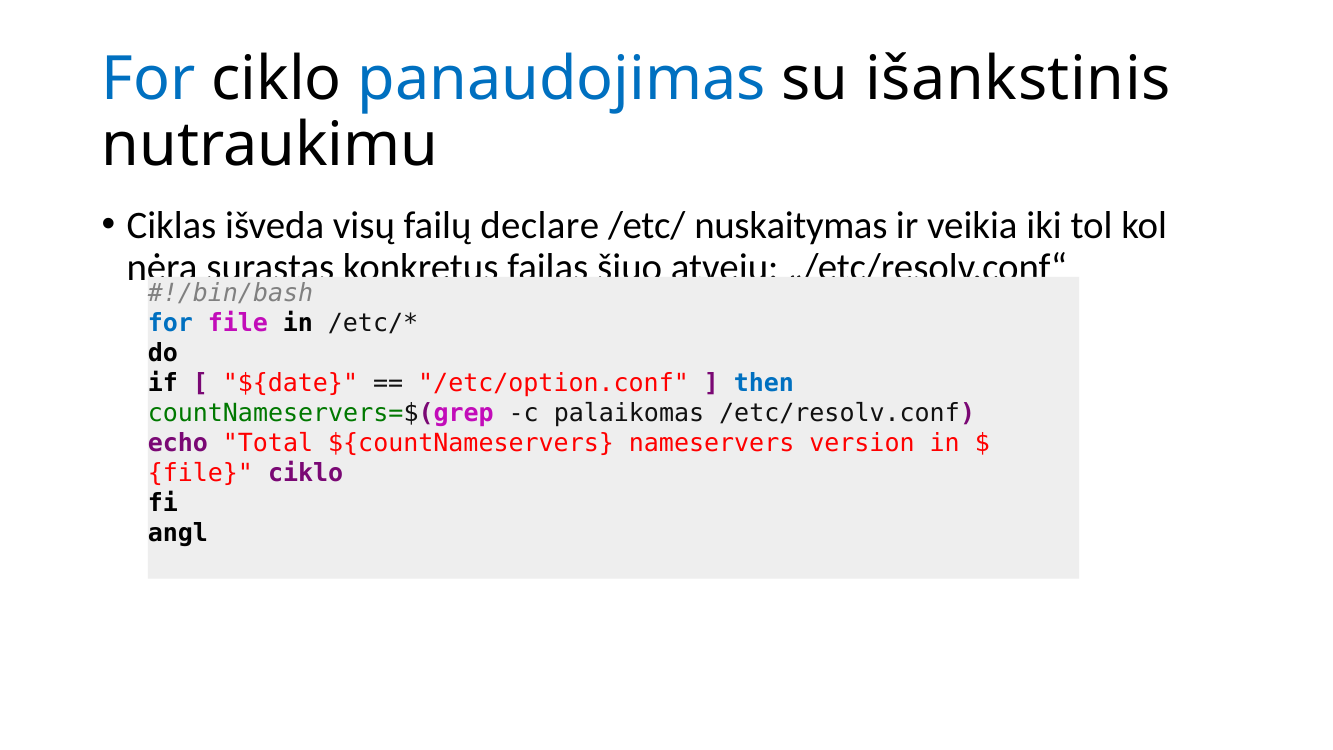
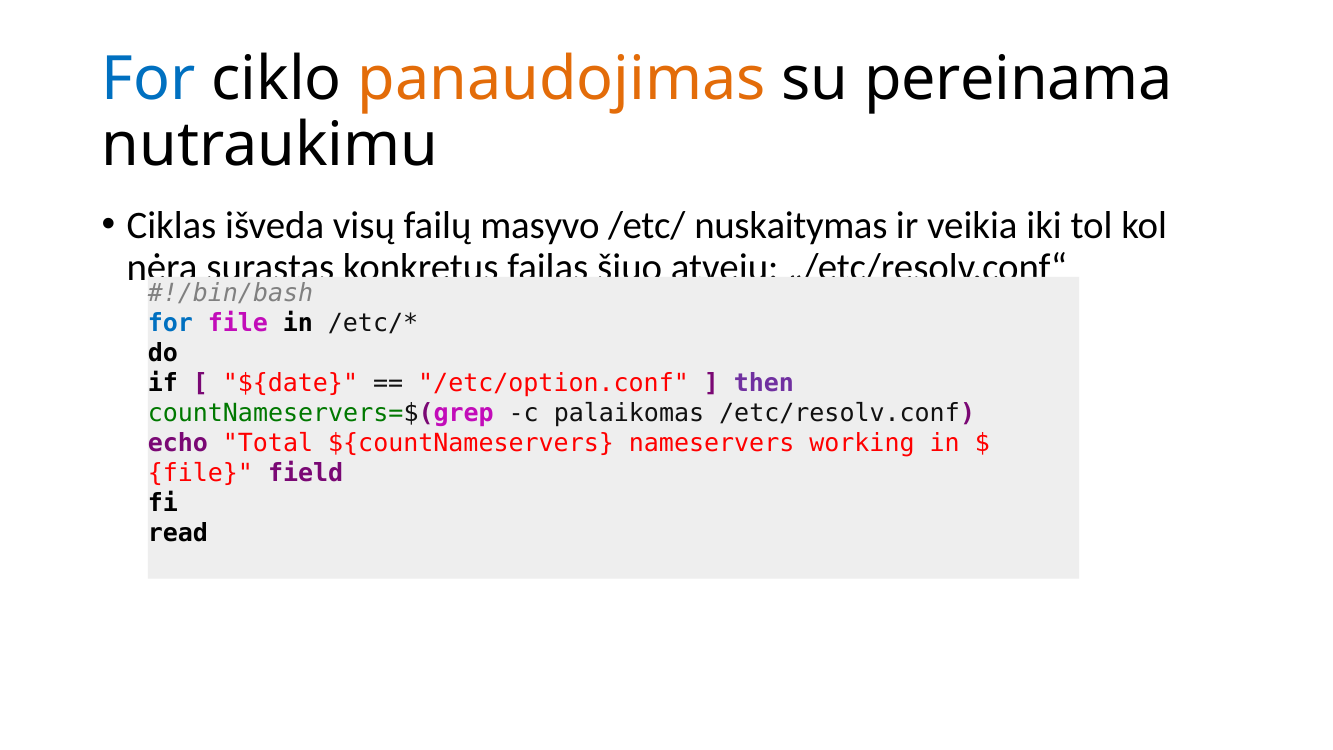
panaudojimas colour: blue -> orange
išankstinis: išankstinis -> pereinama
declare: declare -> masyvo
then colour: blue -> purple
version: version -> working
file ciklo: ciklo -> field
angl: angl -> read
